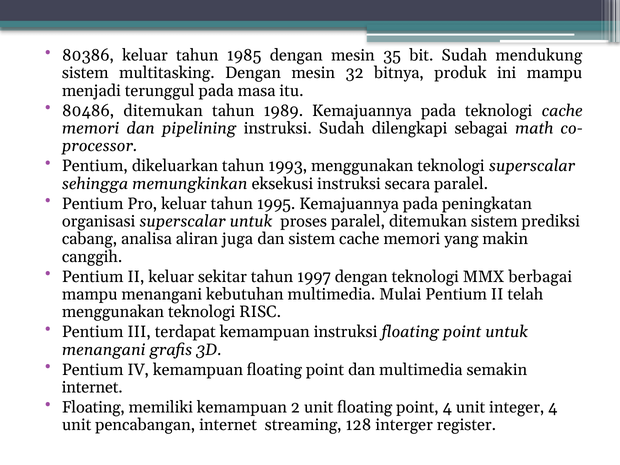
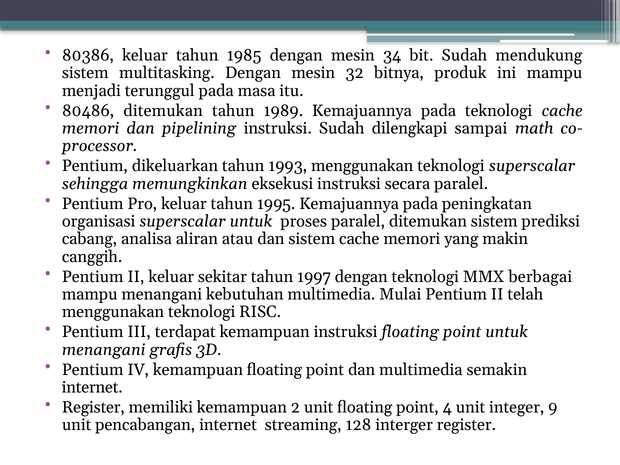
35: 35 -> 34
sebagai: sebagai -> sampai
juga: juga -> atau
Floating at (93, 407): Floating -> Register
integer 4: 4 -> 9
